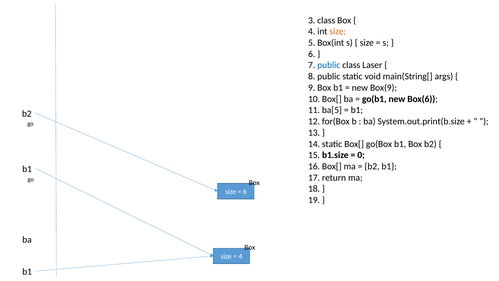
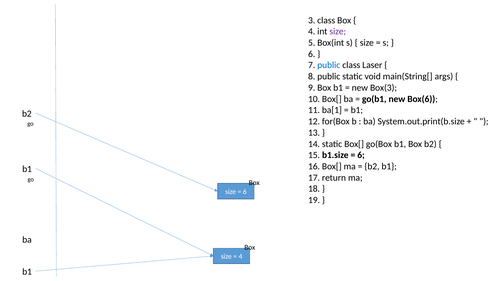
size at (338, 31) colour: orange -> purple
Box(9: Box(9 -> Box(3
ba[5: ba[5 -> ba[1
0 at (361, 155): 0 -> 6
